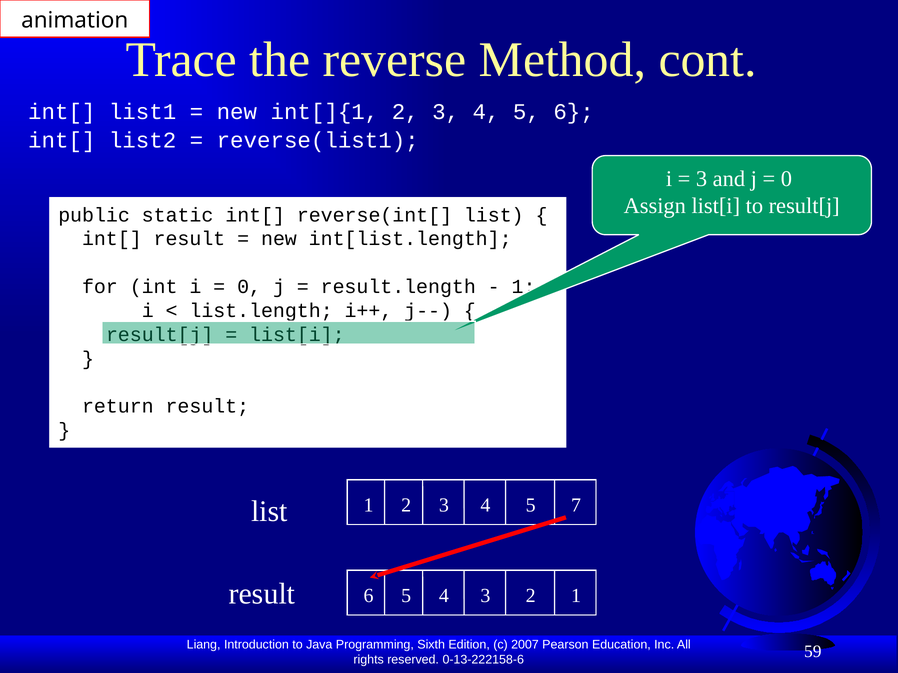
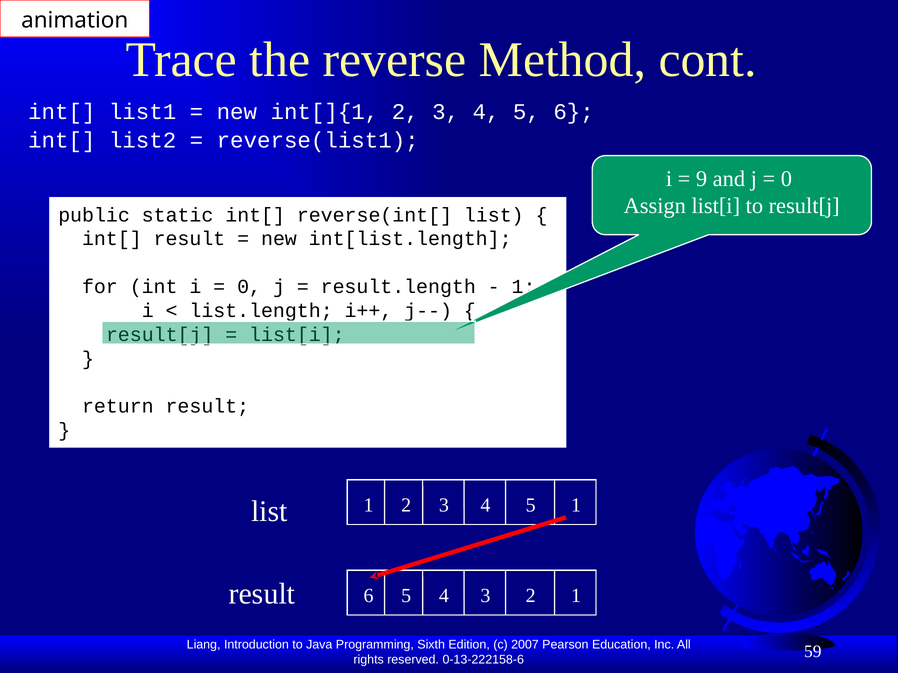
3 at (702, 179): 3 -> 9
5 7: 7 -> 1
